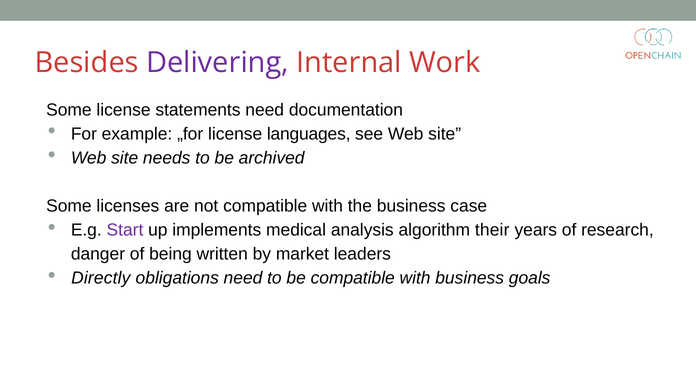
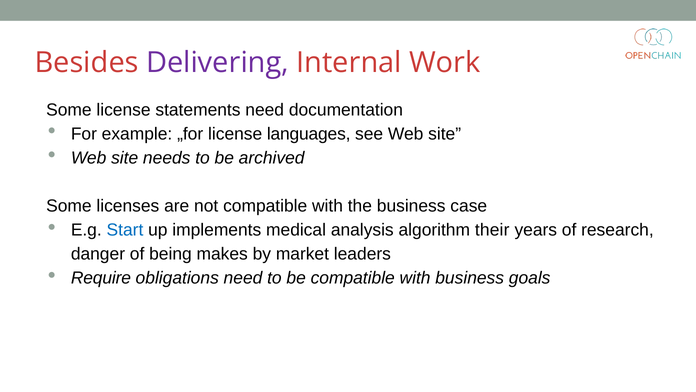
Start colour: purple -> blue
written: written -> makes
Directly: Directly -> Require
